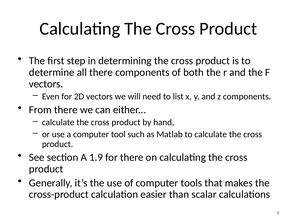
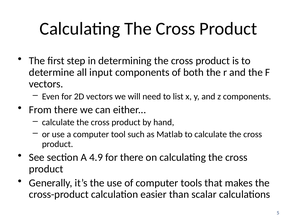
all there: there -> input
1.9: 1.9 -> 4.9
